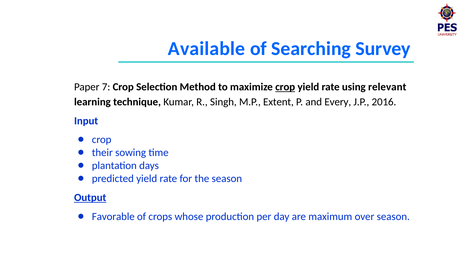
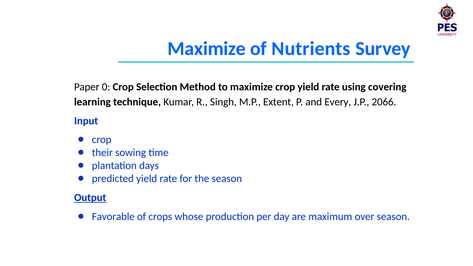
Available at (206, 49): Available -> Maximize
Searching: Searching -> Nutrients
7: 7 -> 0
crop at (285, 87) underline: present -> none
relevant: relevant -> covering
2016: 2016 -> 2066
